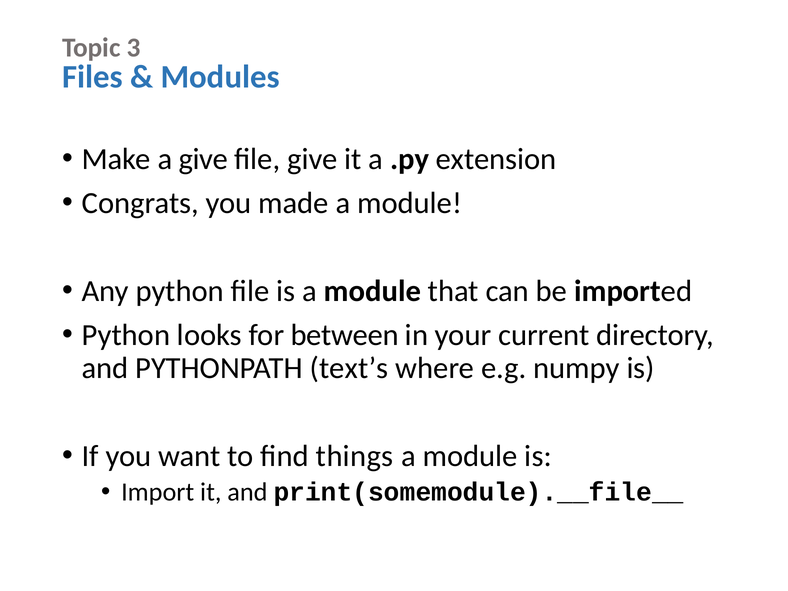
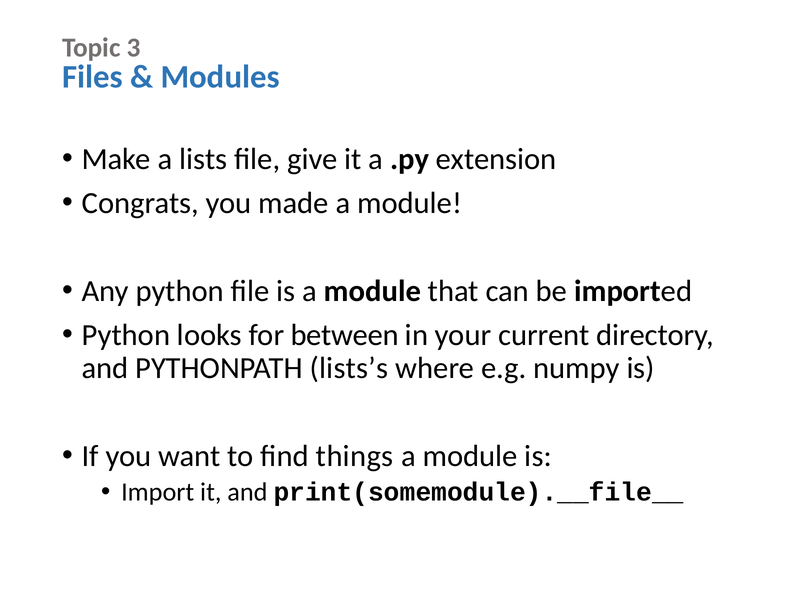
a give: give -> lists
text’s: text’s -> lists’s
